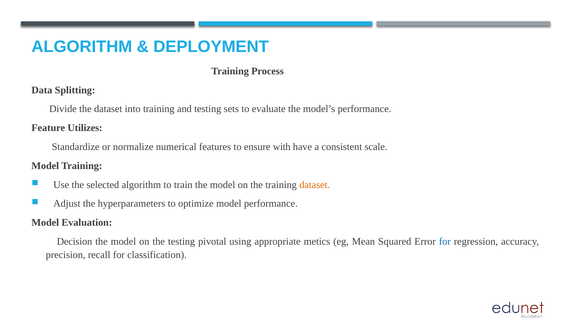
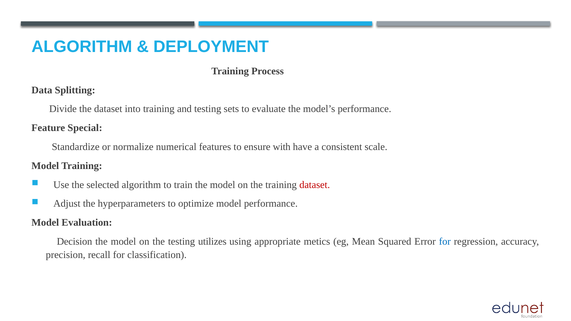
Utilizes: Utilizes -> Special
dataset at (315, 185) colour: orange -> red
pivotal: pivotal -> utilizes
